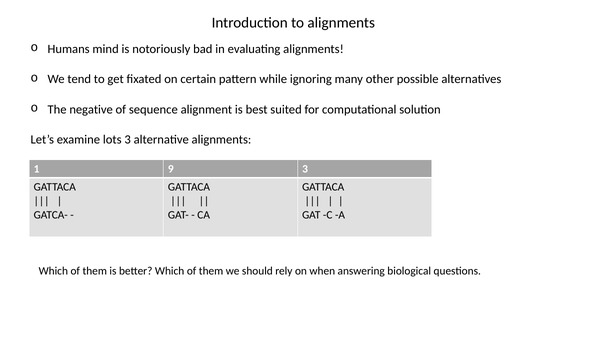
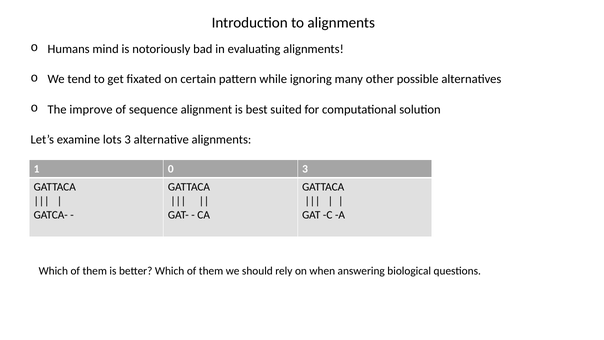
negative: negative -> improve
9: 9 -> 0
